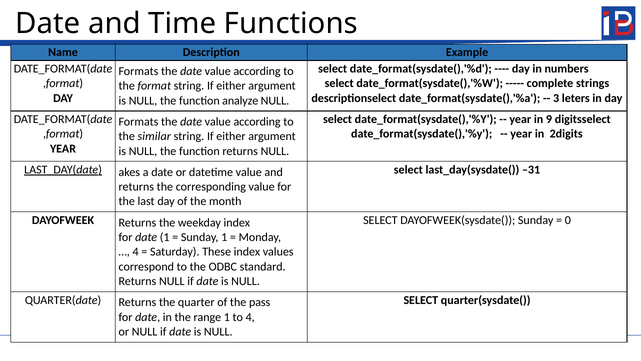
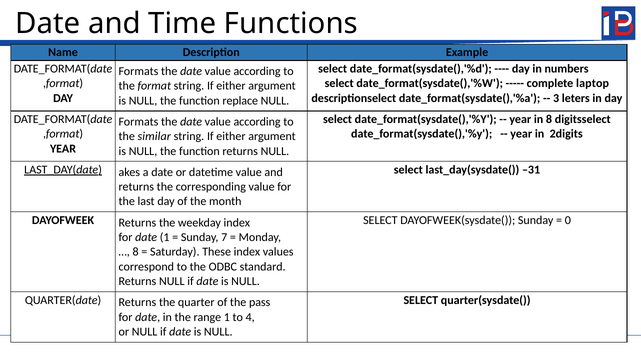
strings: strings -> laptop
analyze: analyze -> replace
in 9: 9 -> 8
Sunday 1: 1 -> 7
4 at (136, 252): 4 -> 8
